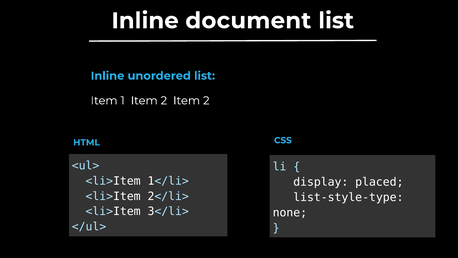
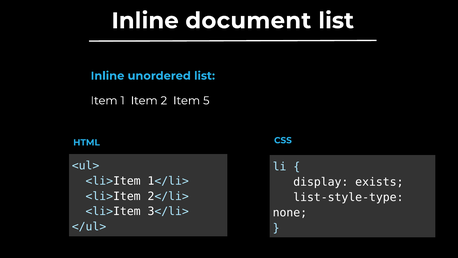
2 Item 2: 2 -> 5
placed: placed -> exists
